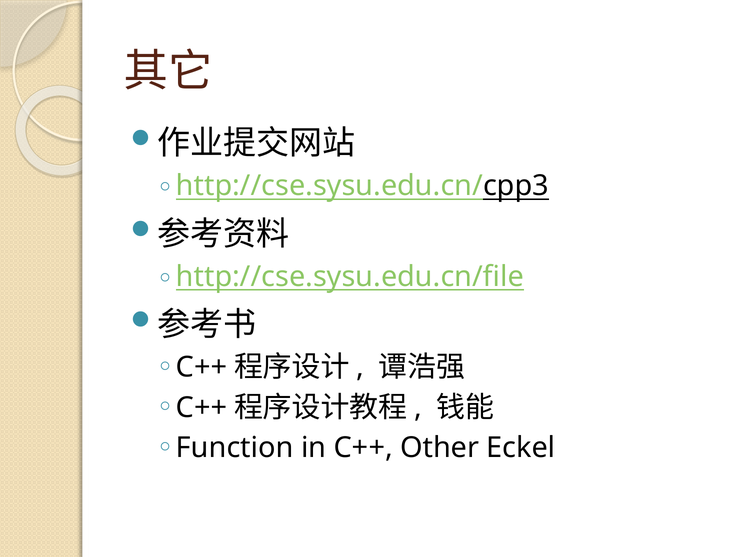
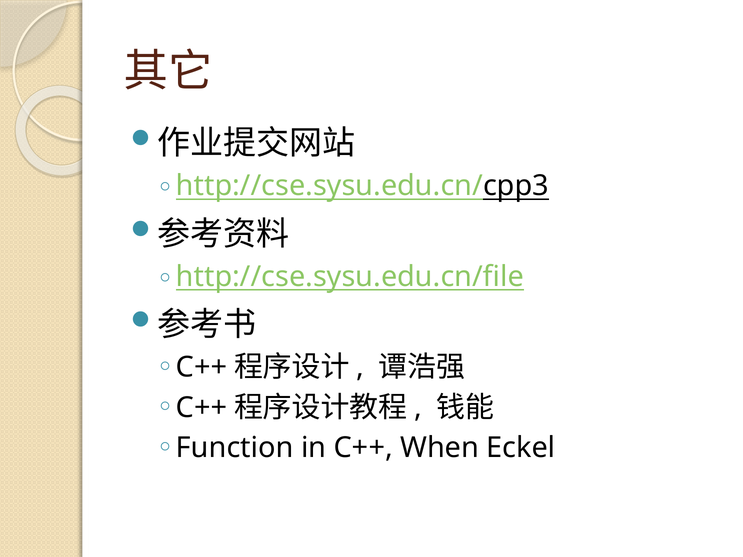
Other: Other -> When
